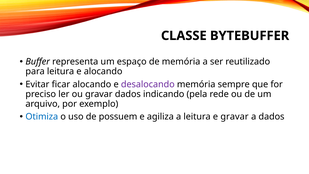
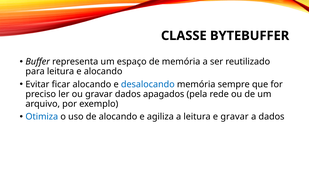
desalocando colour: purple -> blue
indicando: indicando -> apagados
de possuem: possuem -> alocando
